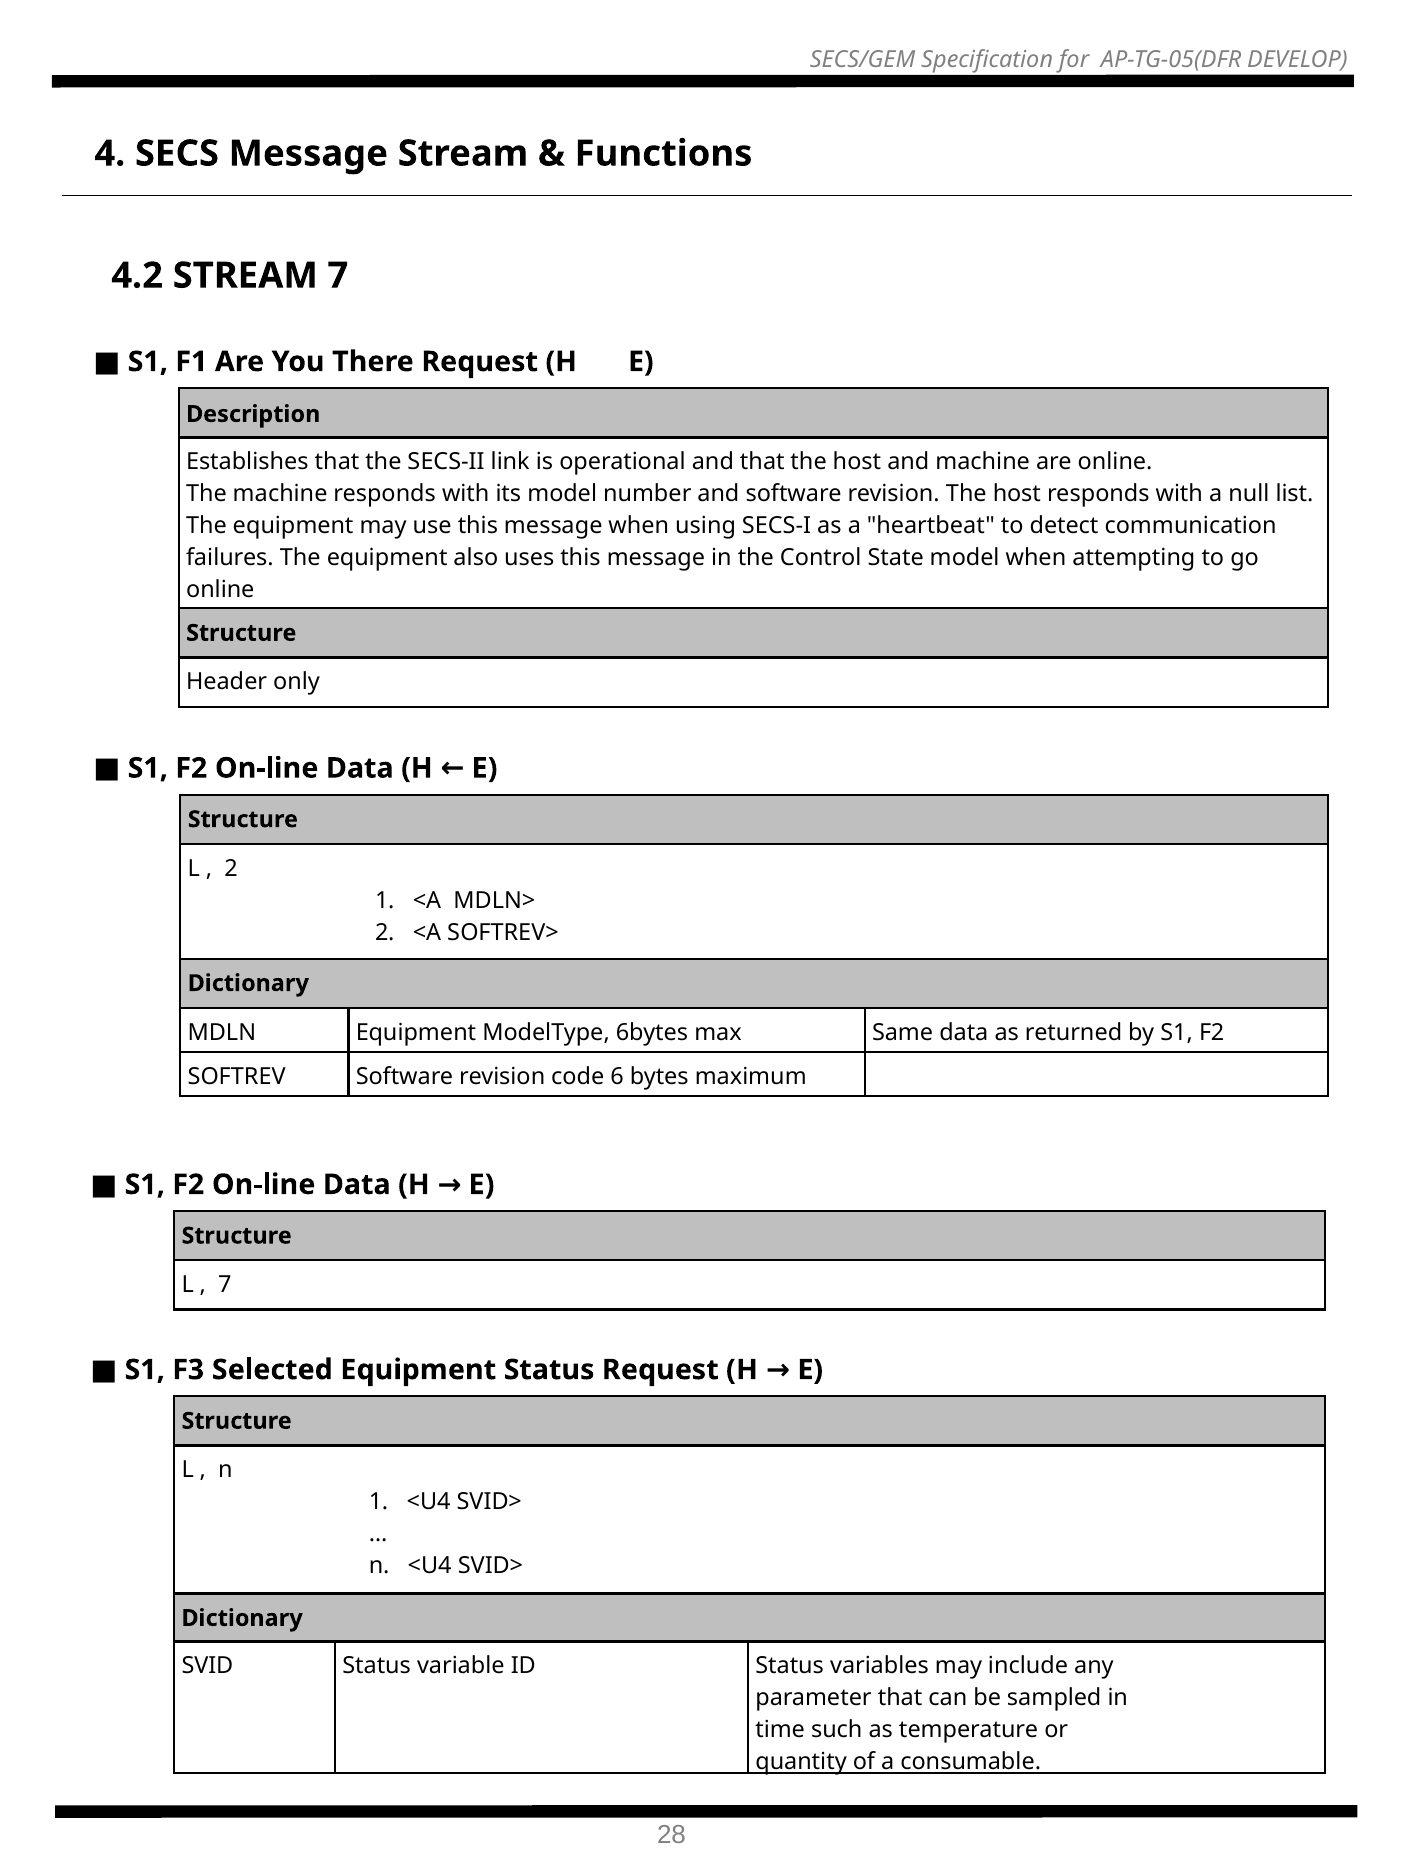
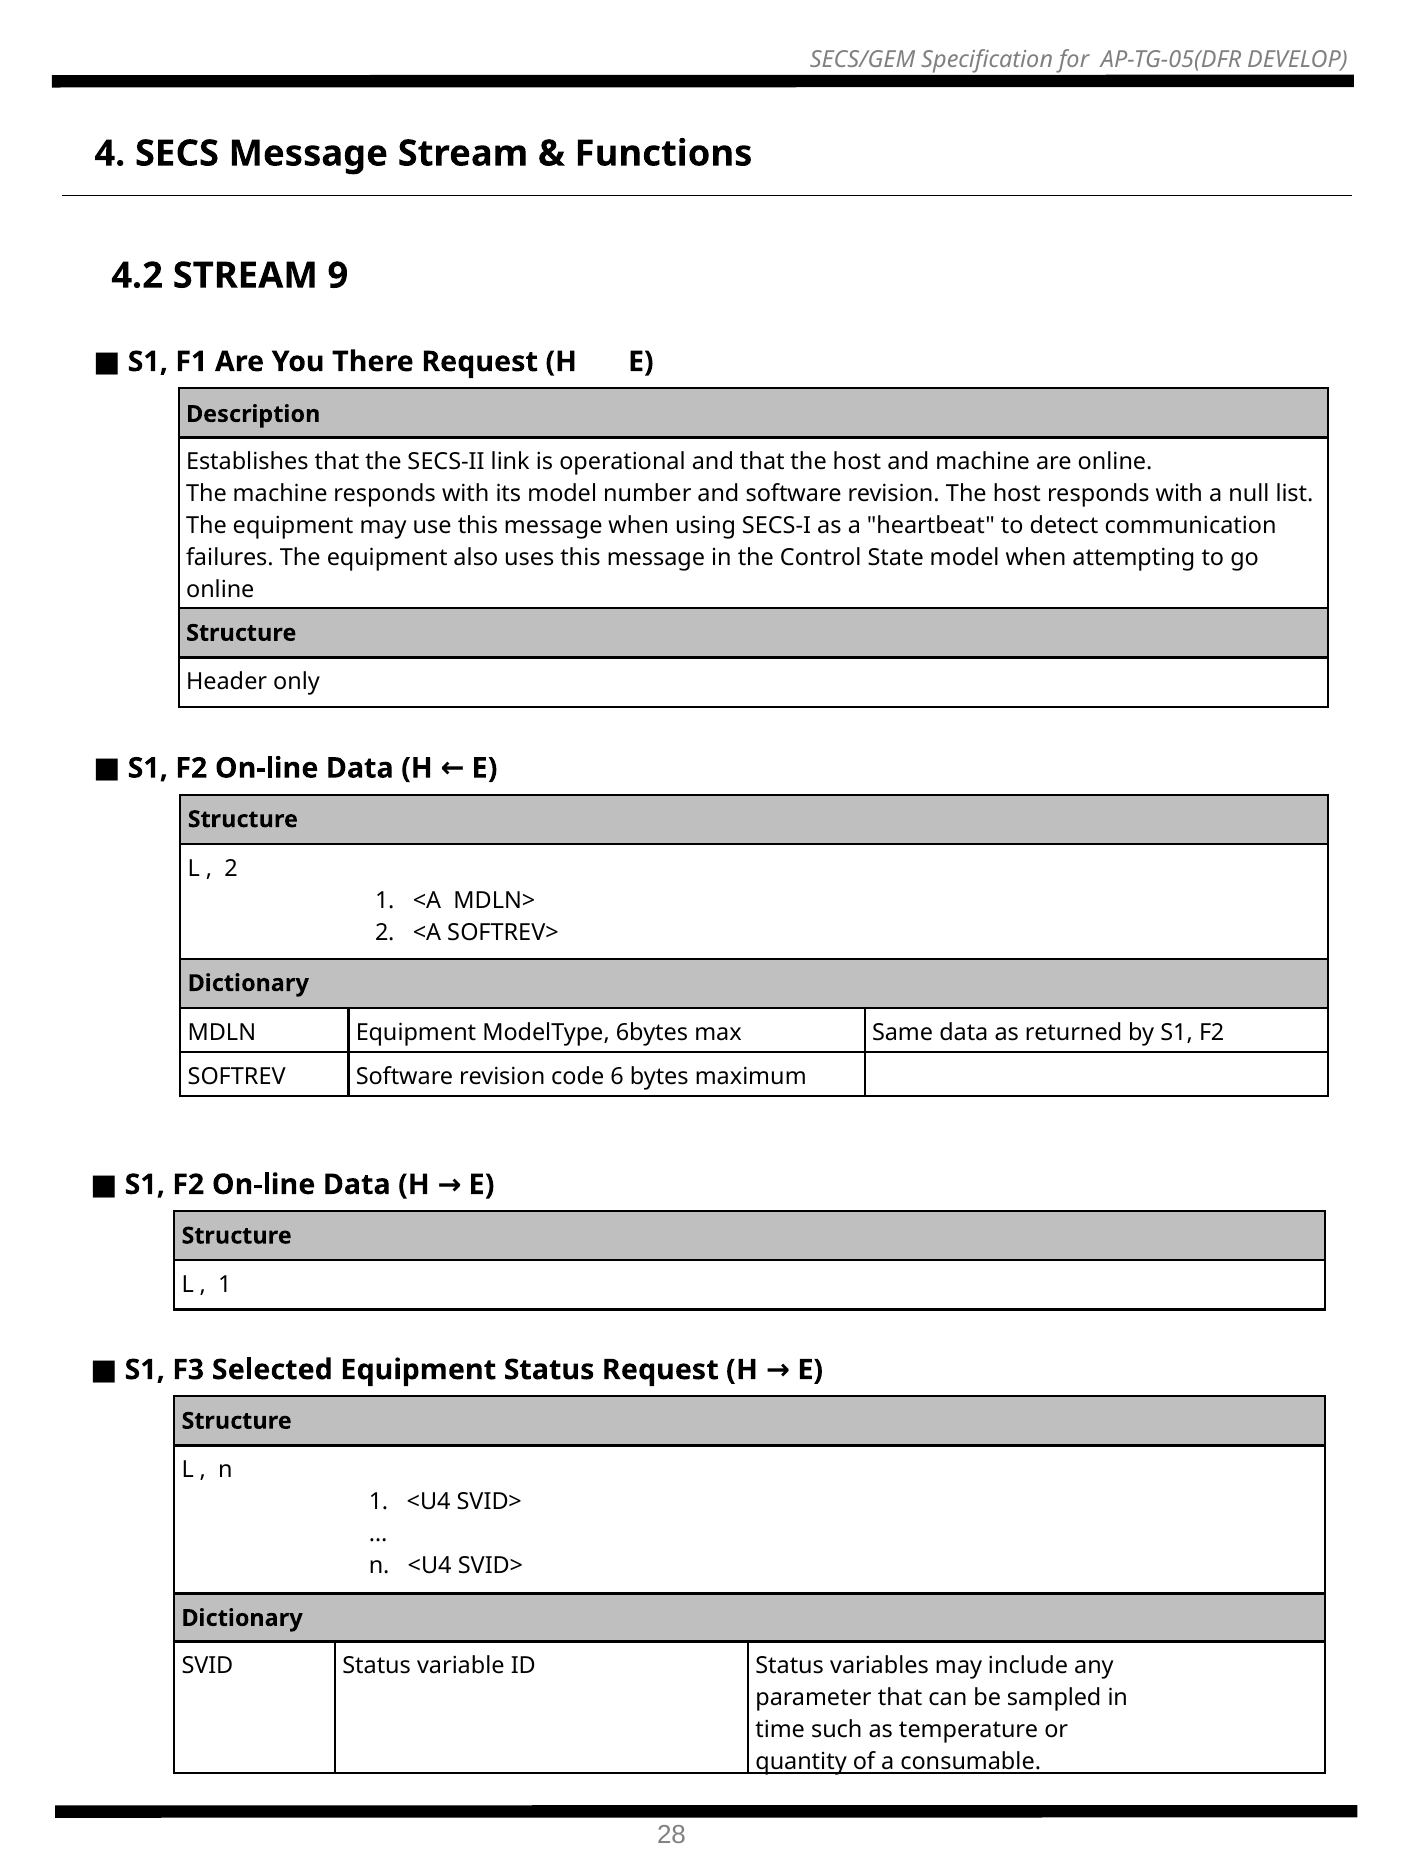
STREAM 7: 7 -> 9
7 at (225, 1285): 7 -> 1
